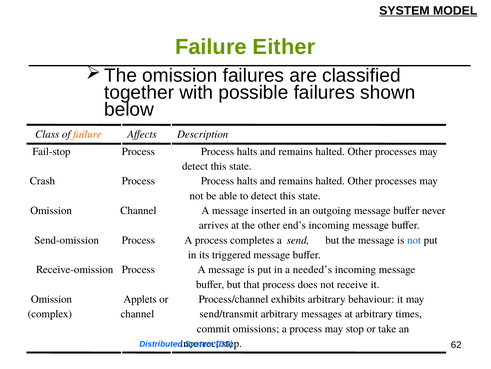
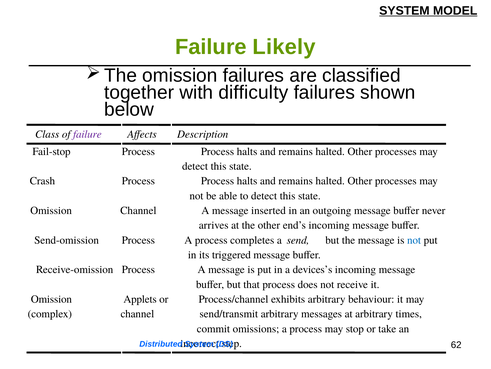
Either: Either -> Likely
possible: possible -> difficulty
failure at (87, 134) colour: orange -> purple
needed’s: needed’s -> devices’s
